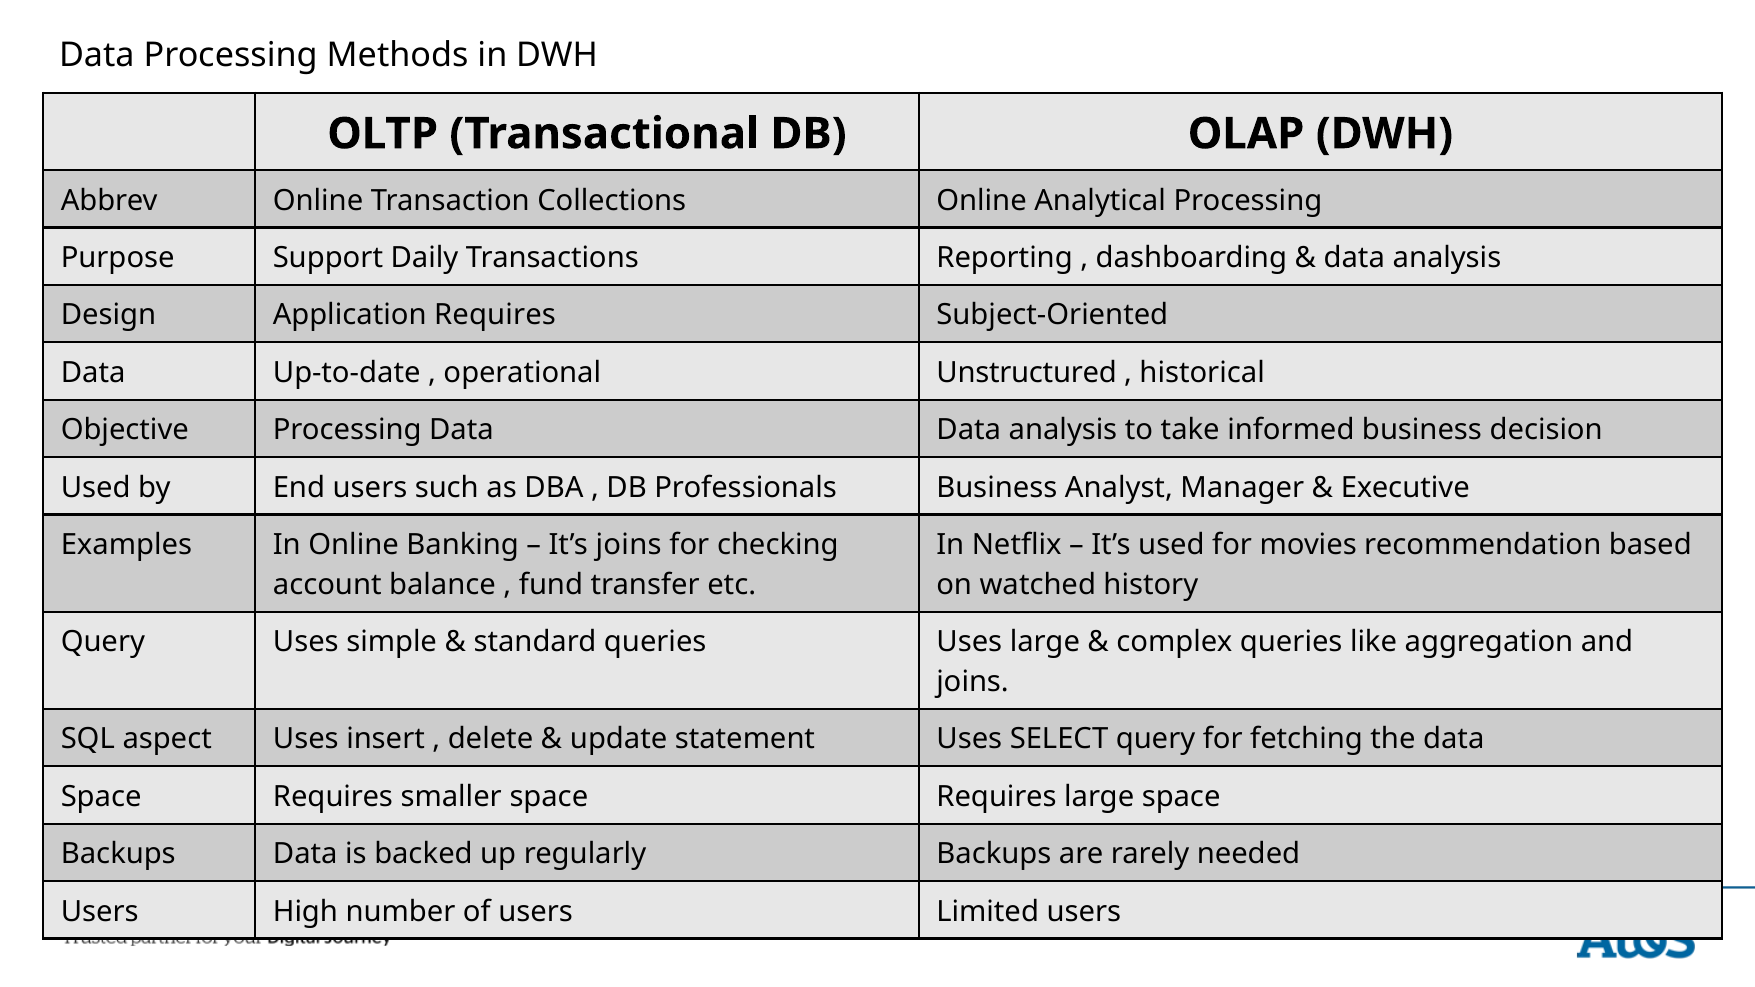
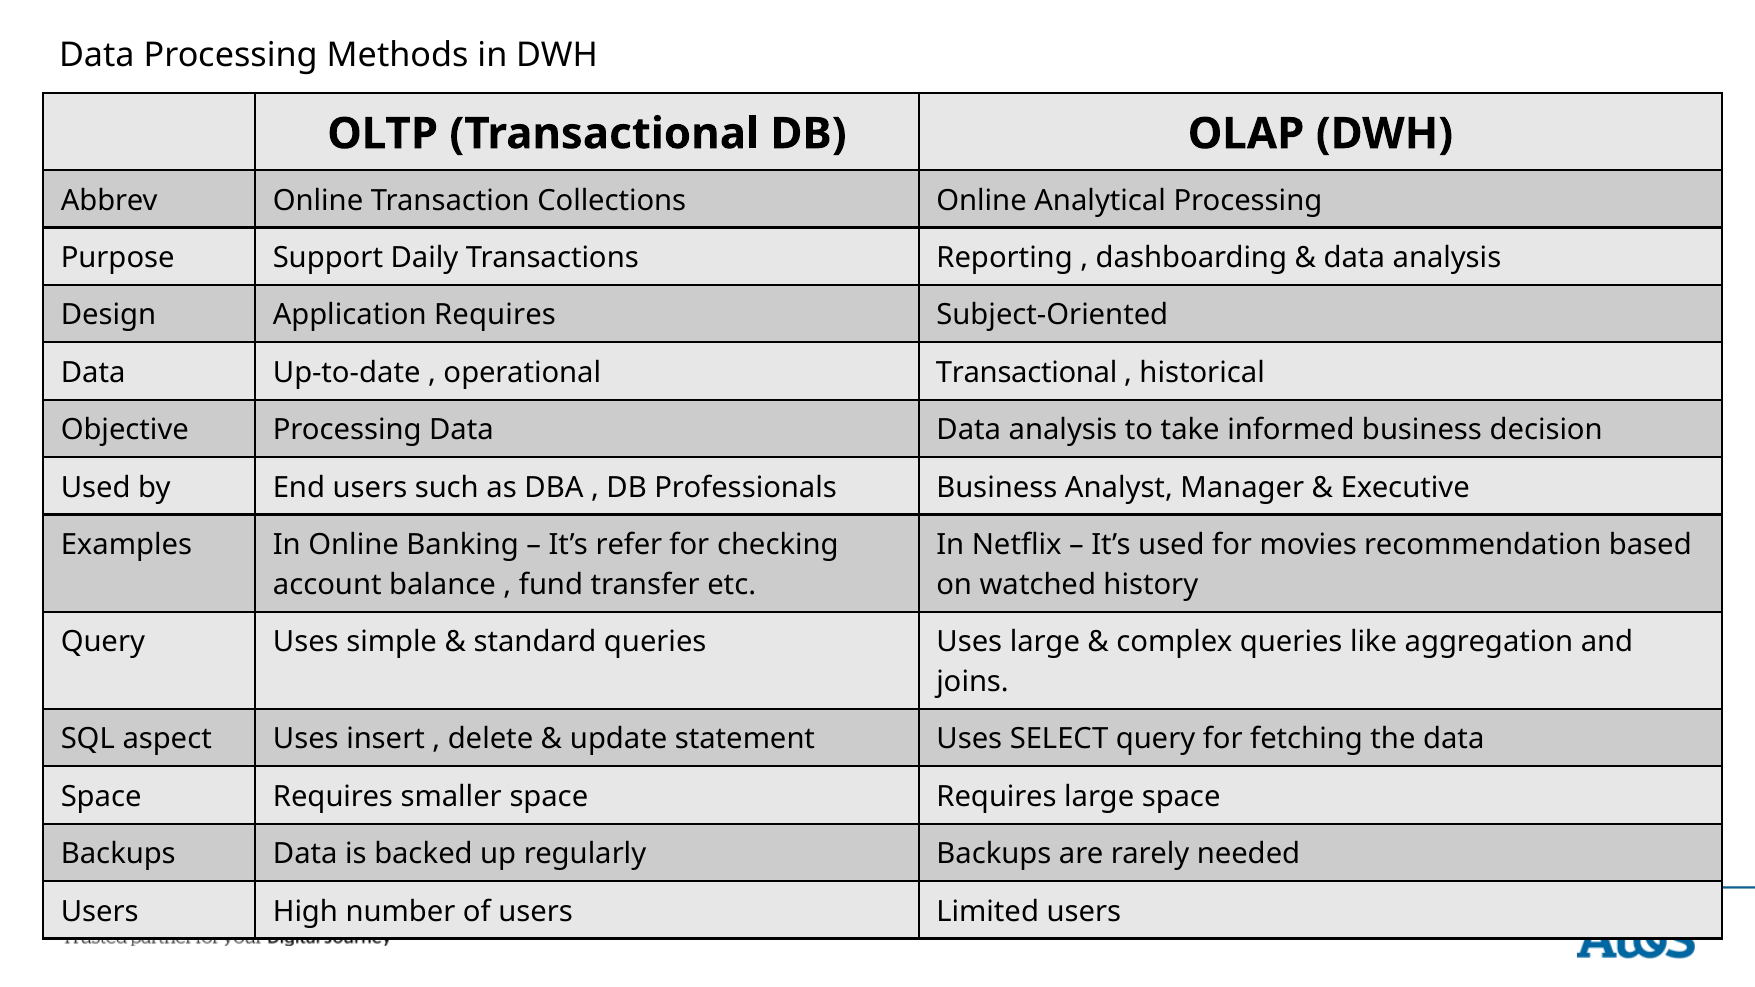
operational Unstructured: Unstructured -> Transactional
It’s joins: joins -> refer
